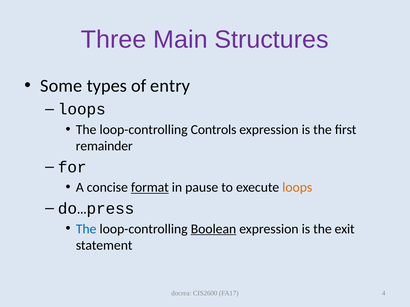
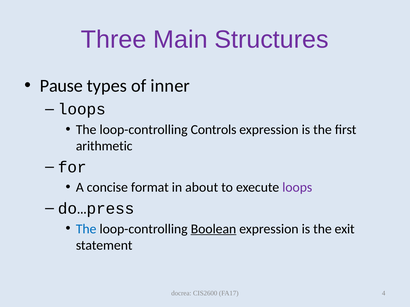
Some: Some -> Pause
entry: entry -> inner
remainder: remainder -> arithmetic
format underline: present -> none
pause: pause -> about
loops at (297, 188) colour: orange -> purple
